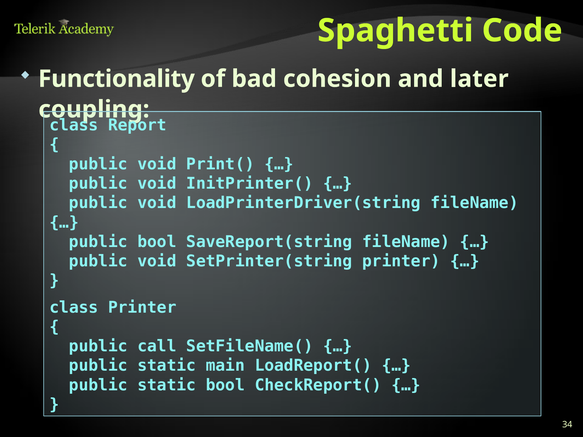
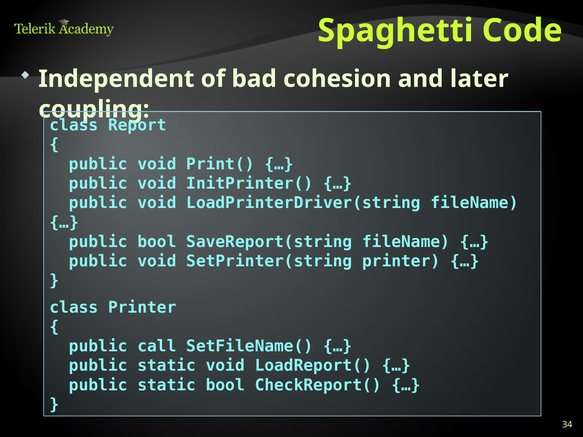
Functionality: Functionality -> Independent
static main: main -> void
